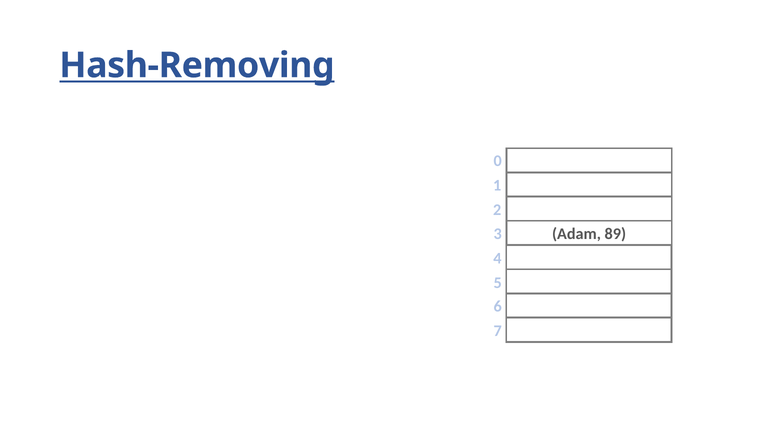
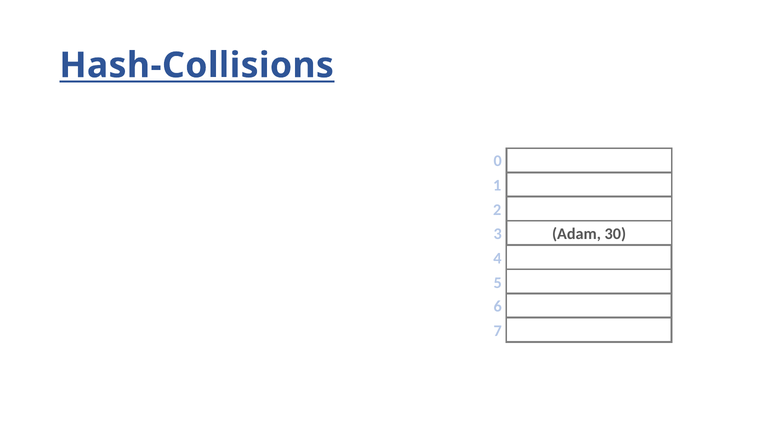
Hash-Removing: Hash-Removing -> Hash-Collisions
89: 89 -> 30
